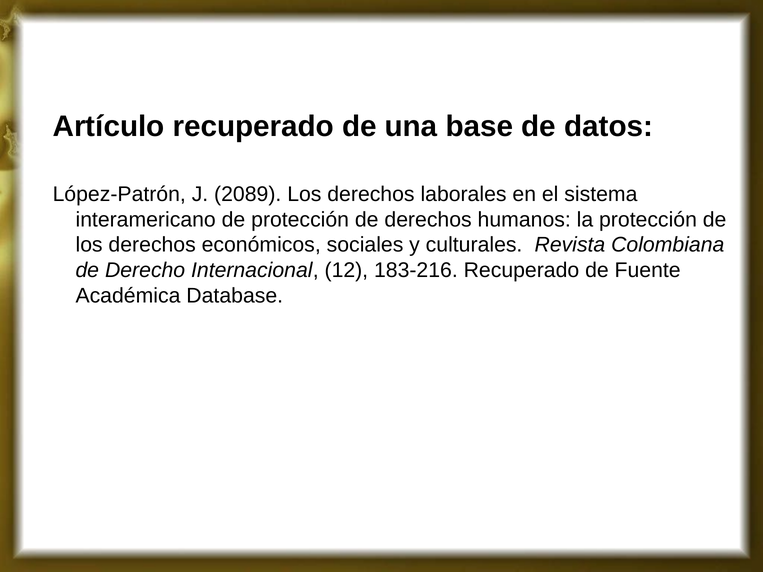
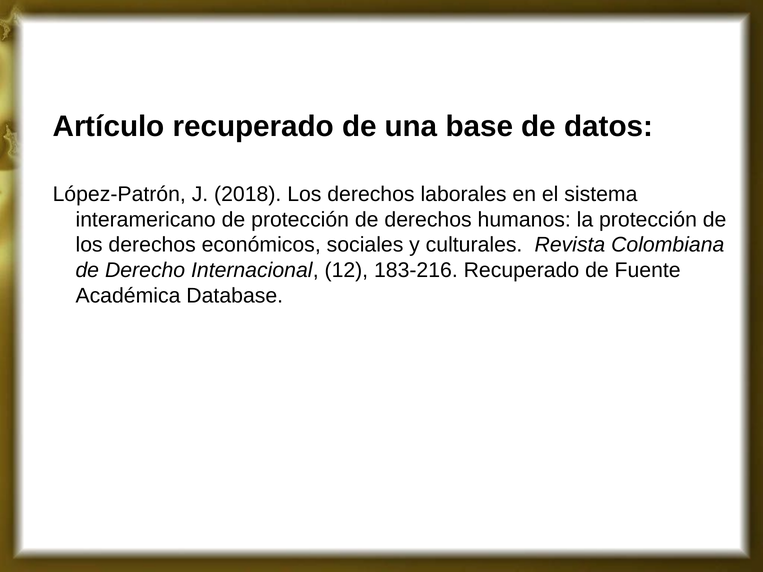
2089: 2089 -> 2018
